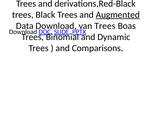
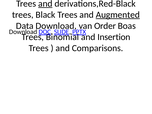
and at (45, 4) underline: none -> present
van Trees: Trees -> Order
Dynamic: Dynamic -> Insertion
